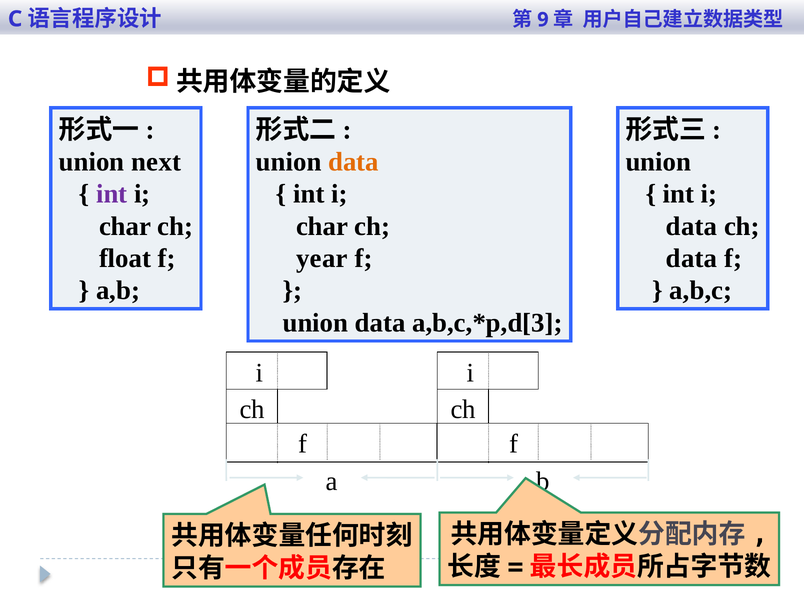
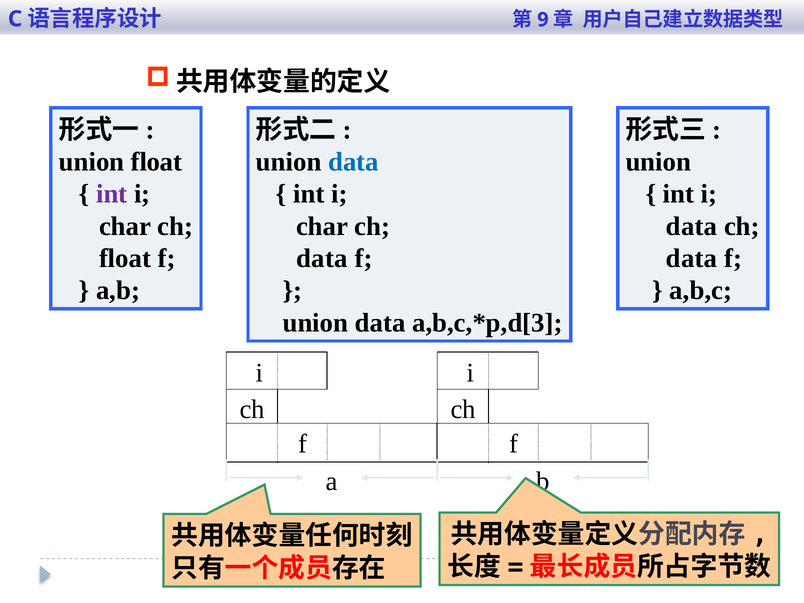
data at (353, 162) colour: orange -> blue
union next: next -> float
year at (322, 258): year -> data
